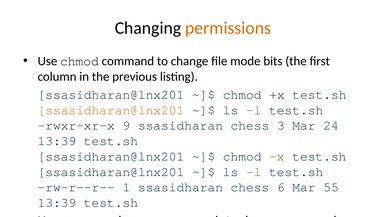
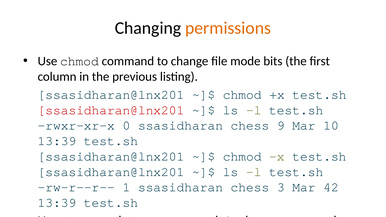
ssasidharan@lnx201 at (111, 110) colour: orange -> red
9: 9 -> 0
3: 3 -> 9
24: 24 -> 10
6: 6 -> 3
55: 55 -> 42
